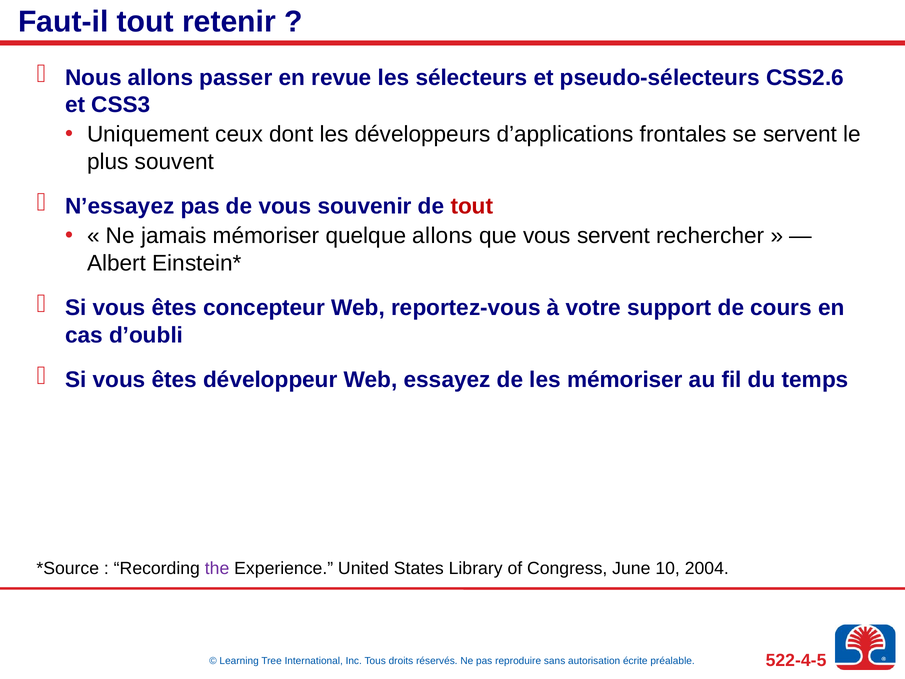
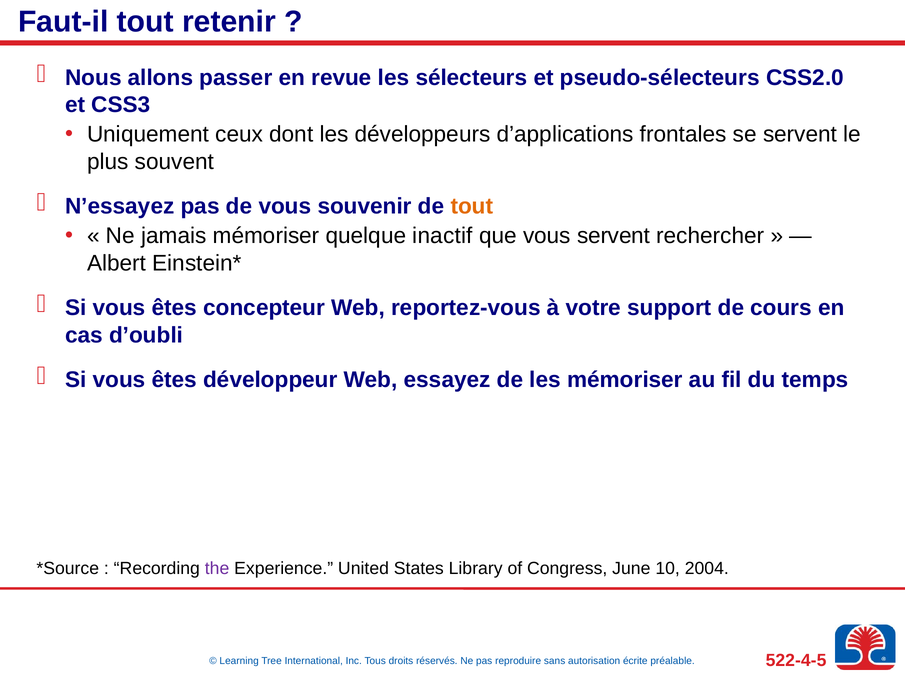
CSS2.6: CSS2.6 -> CSS2.0
tout at (472, 206) colour: red -> orange
quelque allons: allons -> inactif
